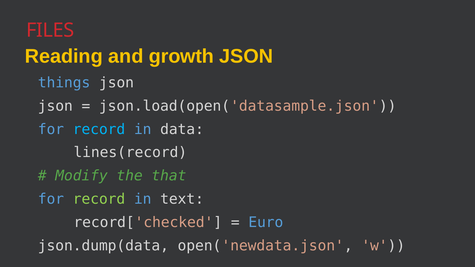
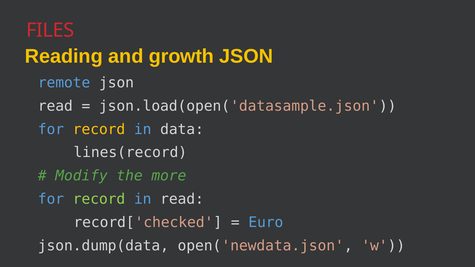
things: things -> remote
json at (55, 106): json -> read
record at (99, 129) colour: light blue -> yellow
that: that -> more
in text: text -> read
